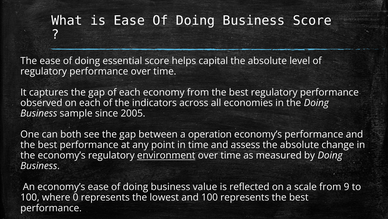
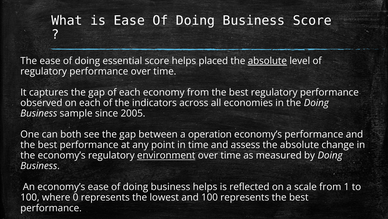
capital: capital -> placed
absolute at (267, 61) underline: none -> present
business value: value -> helps
9: 9 -> 1
